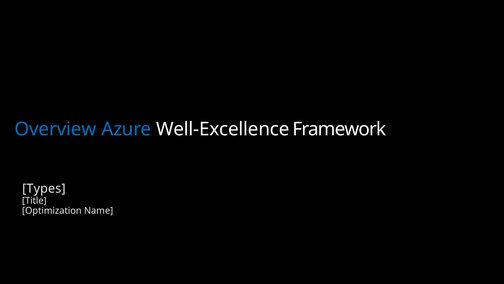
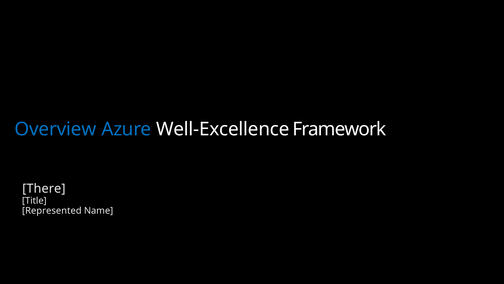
Types: Types -> There
Optimization: Optimization -> Represented
